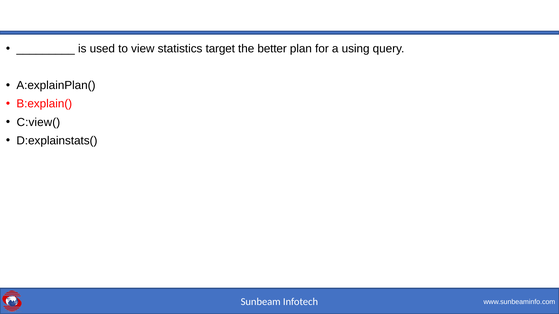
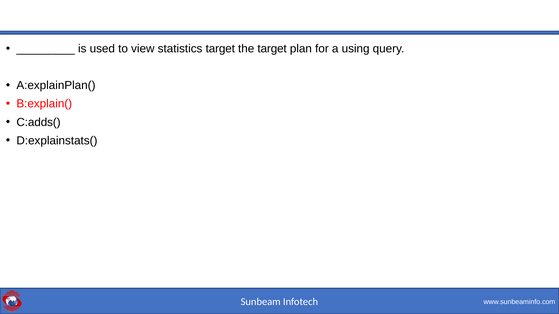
the better: better -> target
C:view(: C:view( -> C:adds(
